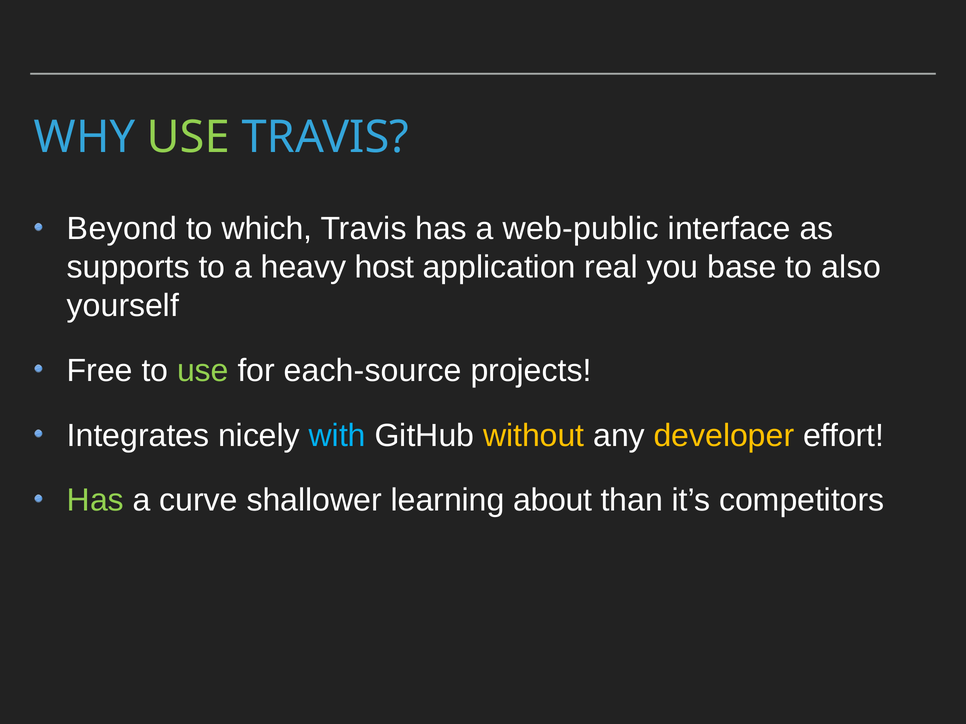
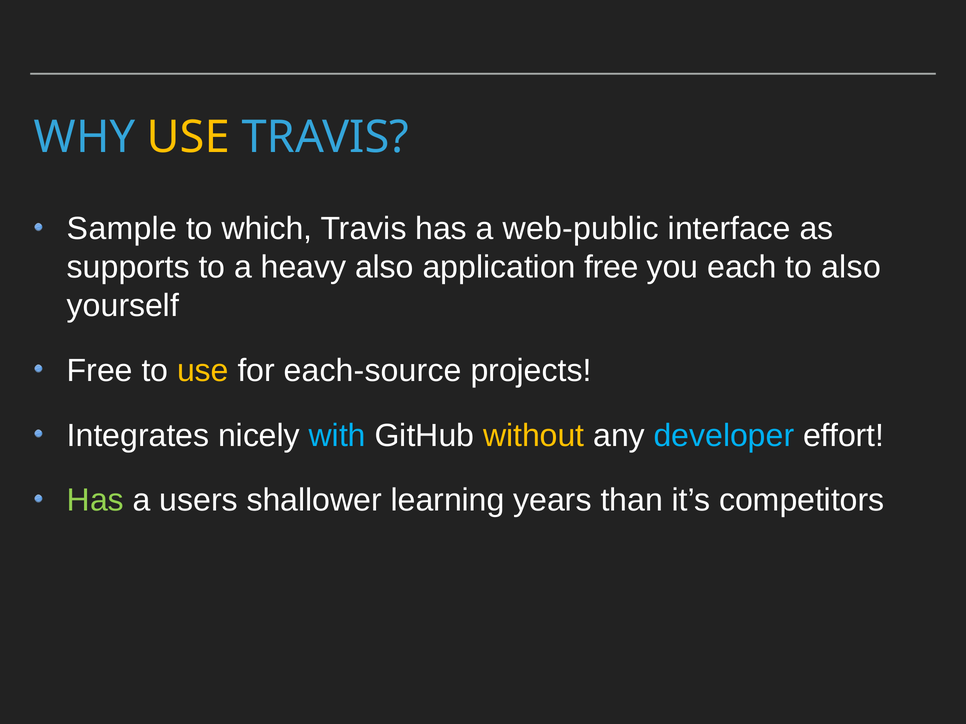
USE at (188, 137) colour: light green -> yellow
Beyond: Beyond -> Sample
heavy host: host -> also
application real: real -> free
base: base -> each
use at (203, 371) colour: light green -> yellow
developer colour: yellow -> light blue
curve: curve -> users
about: about -> years
